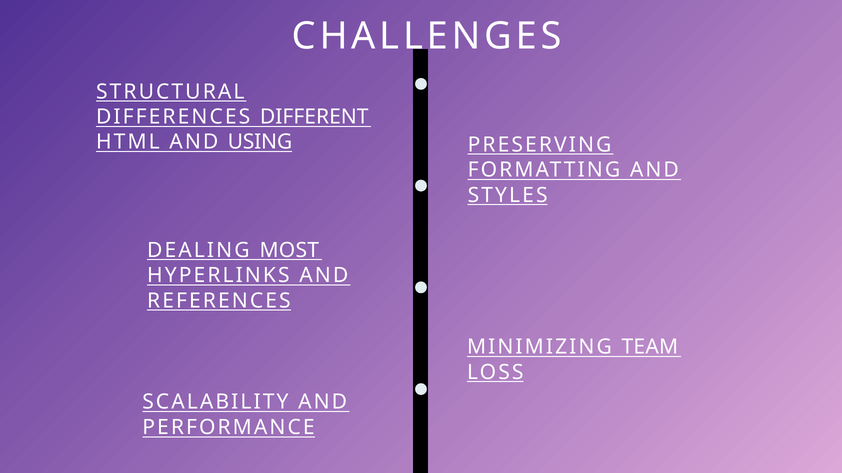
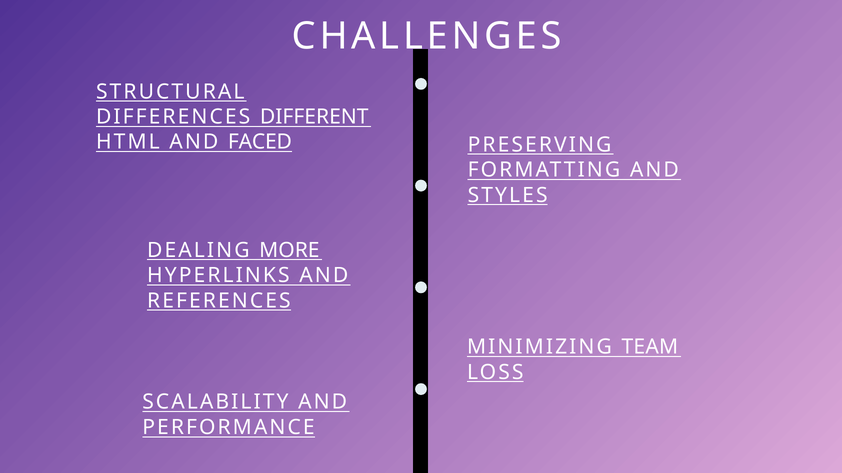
USING: USING -> FACED
MOST: MOST -> MORE
